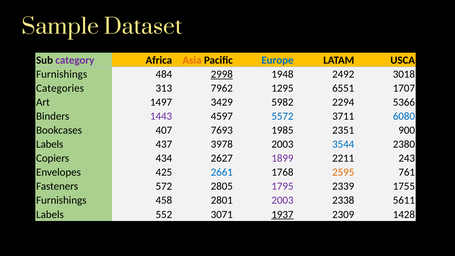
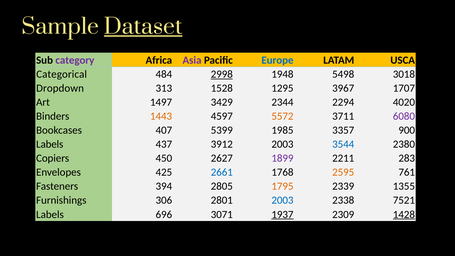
Dataset underline: none -> present
Asia colour: orange -> purple
Furnishings at (62, 74): Furnishings -> Categorical
2492: 2492 -> 5498
Categories: Categories -> Dropdown
7962: 7962 -> 1528
6551: 6551 -> 3967
5982: 5982 -> 2344
5366: 5366 -> 4020
1443 colour: purple -> orange
5572 colour: blue -> orange
6080 colour: blue -> purple
7693: 7693 -> 5399
2351: 2351 -> 3357
3978: 3978 -> 3912
434: 434 -> 450
243: 243 -> 283
572: 572 -> 394
1795 colour: purple -> orange
1755: 1755 -> 1355
458: 458 -> 306
2003 at (282, 200) colour: purple -> blue
5611: 5611 -> 7521
552: 552 -> 696
1428 underline: none -> present
